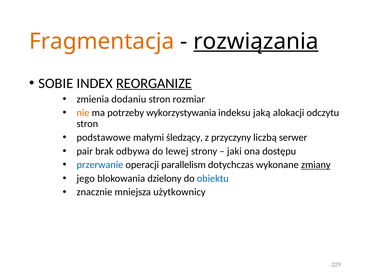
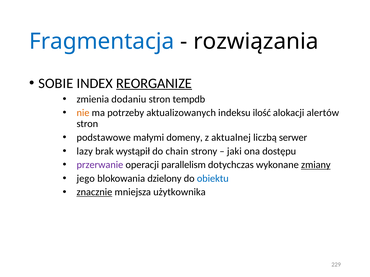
Fragmentacja colour: orange -> blue
rozwiązania underline: present -> none
rozmiar: rozmiar -> tempdb
wykorzystywania: wykorzystywania -> aktualizowanych
jaką: jaką -> ilość
odczytu: odczytu -> alertów
śledzący: śledzący -> domeny
przyczyny: przyczyny -> aktualnej
pair: pair -> lazy
odbywa: odbywa -> wystąpił
lewej: lewej -> chain
przerwanie colour: blue -> purple
znacznie underline: none -> present
użytkownicy: użytkownicy -> użytkownika
